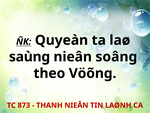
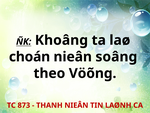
Quyeàn: Quyeàn -> Khoâng
saùng: saùng -> choán
